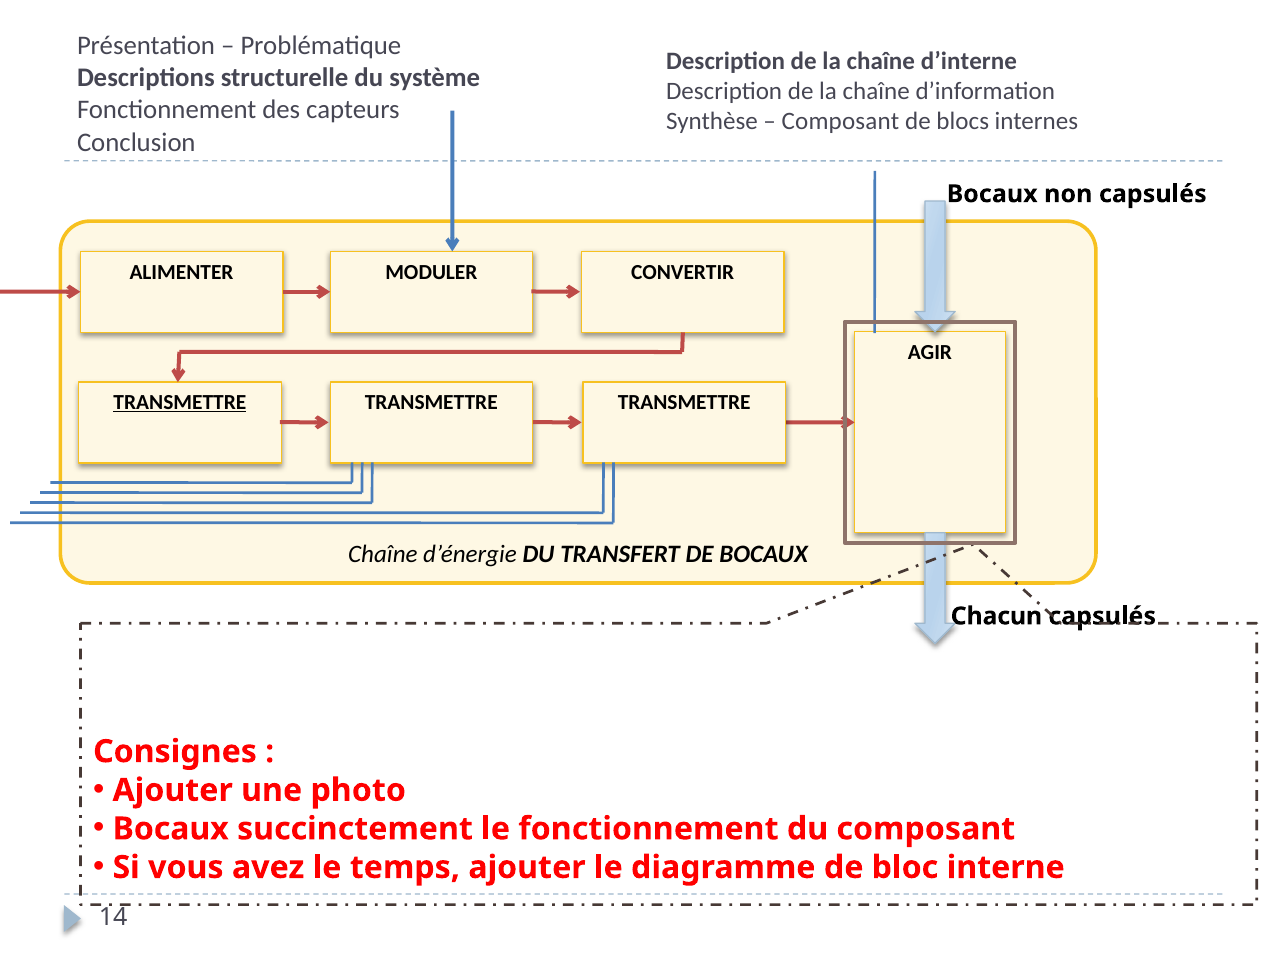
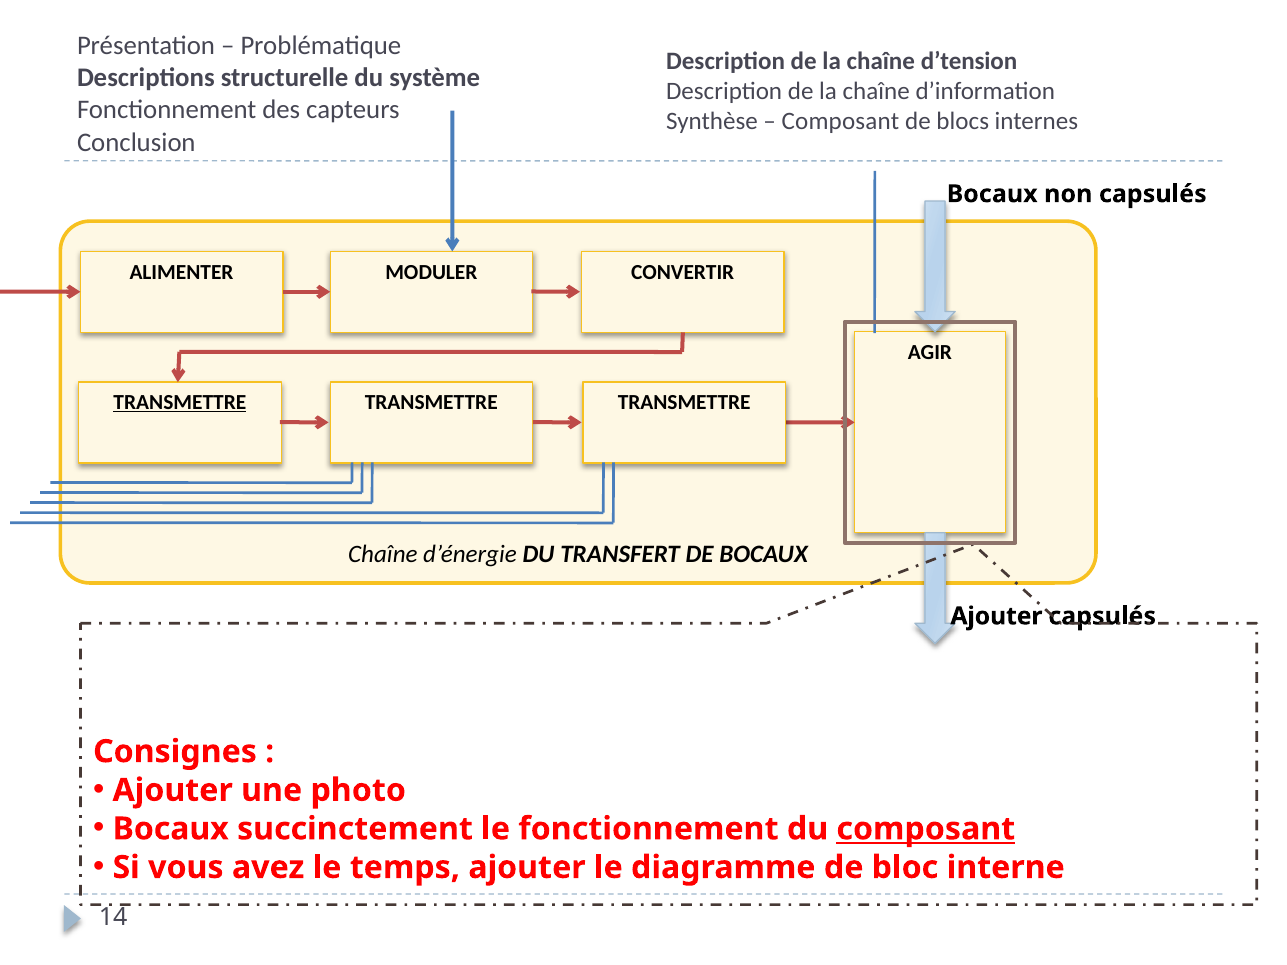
d’interne: d’interne -> d’tension
Chacun at (996, 616): Chacun -> Ajouter
composant at (926, 829) underline: none -> present
